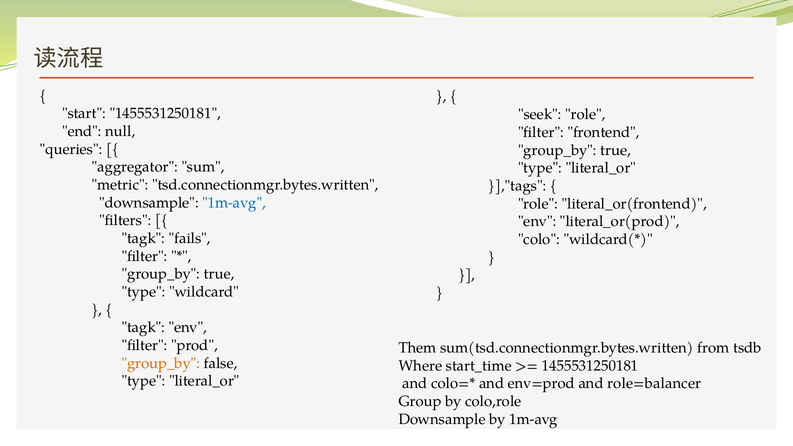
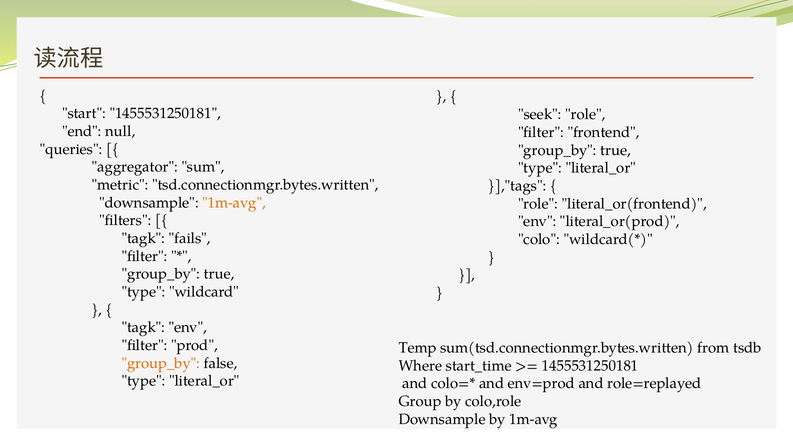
1m-avg at (234, 203) colour: blue -> orange
Them: Them -> Temp
role=balancer: role=balancer -> role=replayed
